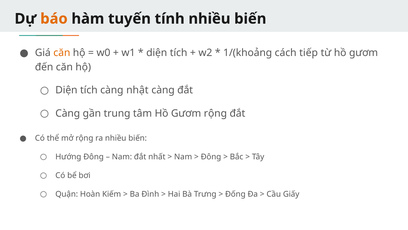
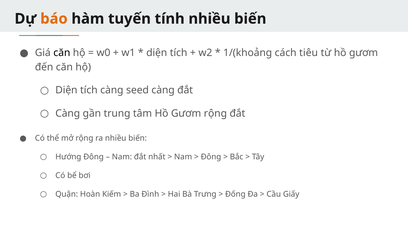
căn at (62, 53) colour: orange -> black
tiếp: tiếp -> tiêu
nhật: nhật -> seed
